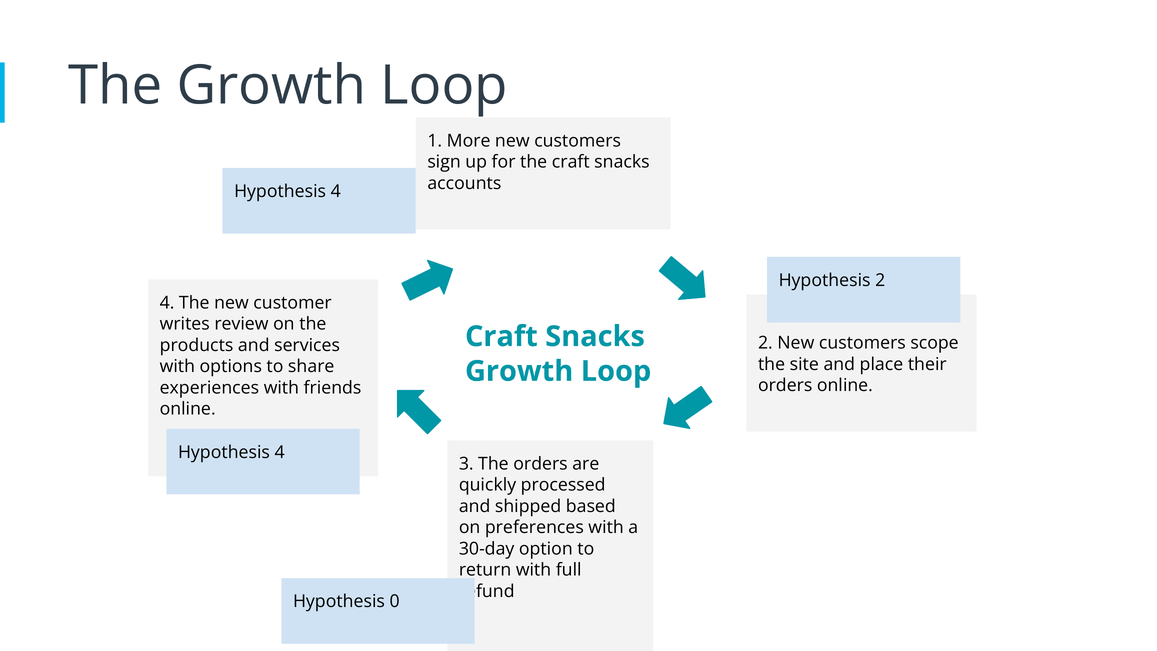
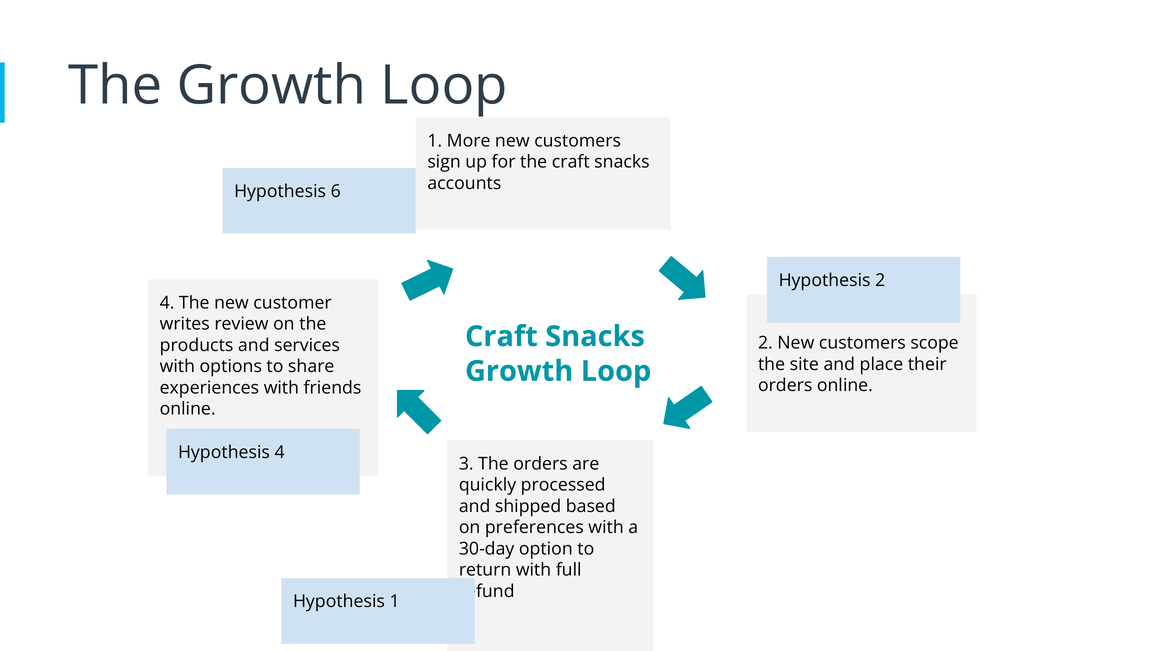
4 at (336, 191): 4 -> 6
Hypothesis 0: 0 -> 1
